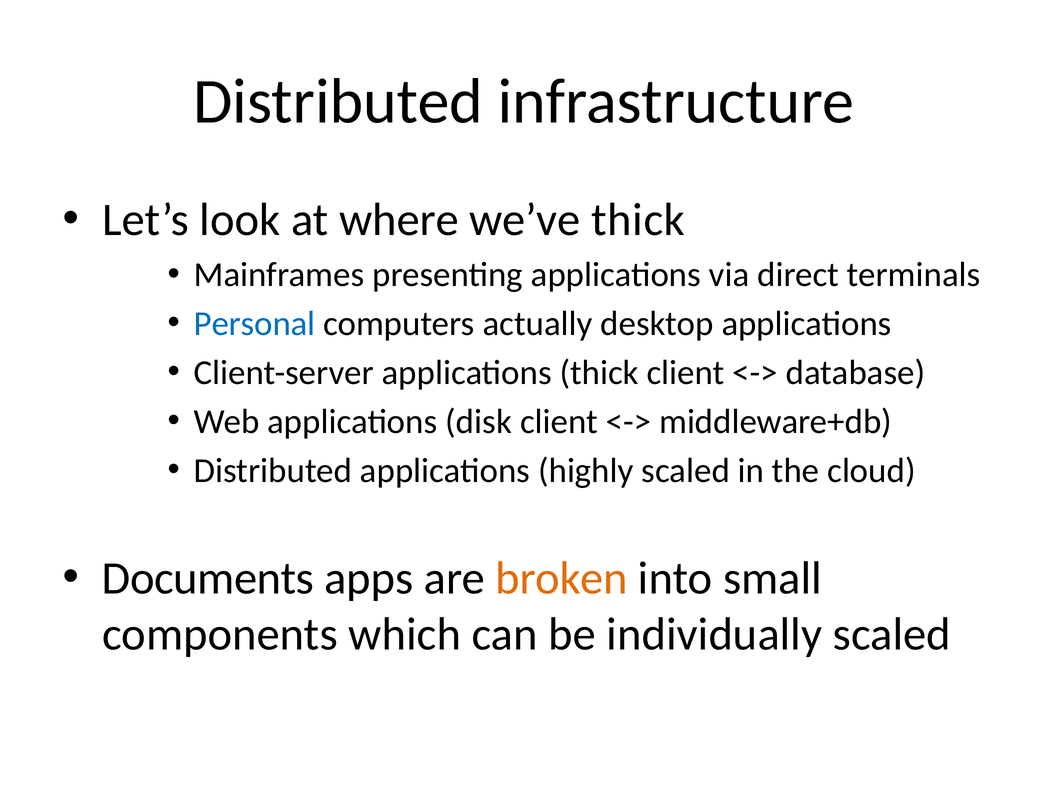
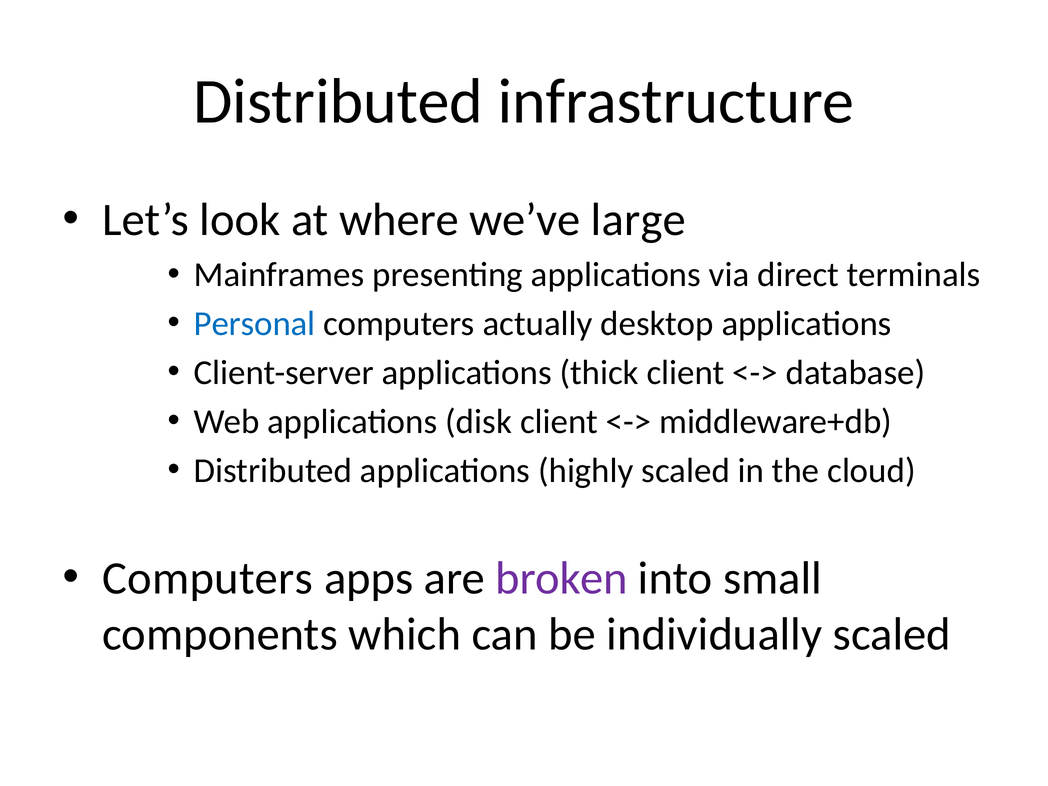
we’ve thick: thick -> large
Documents at (208, 578): Documents -> Computers
broken colour: orange -> purple
